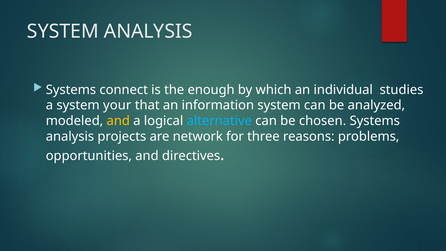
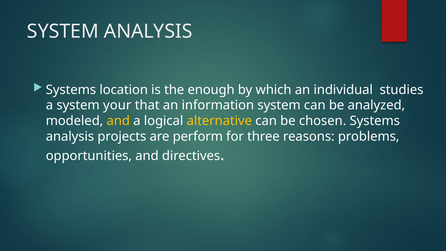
connect: connect -> location
alternative colour: light blue -> yellow
network: network -> perform
